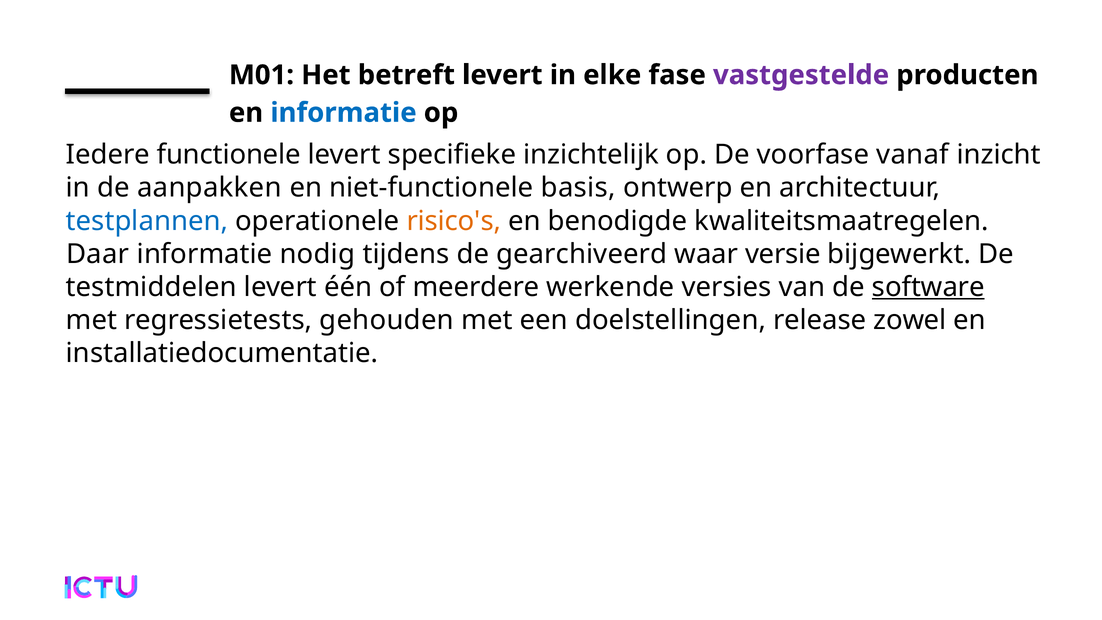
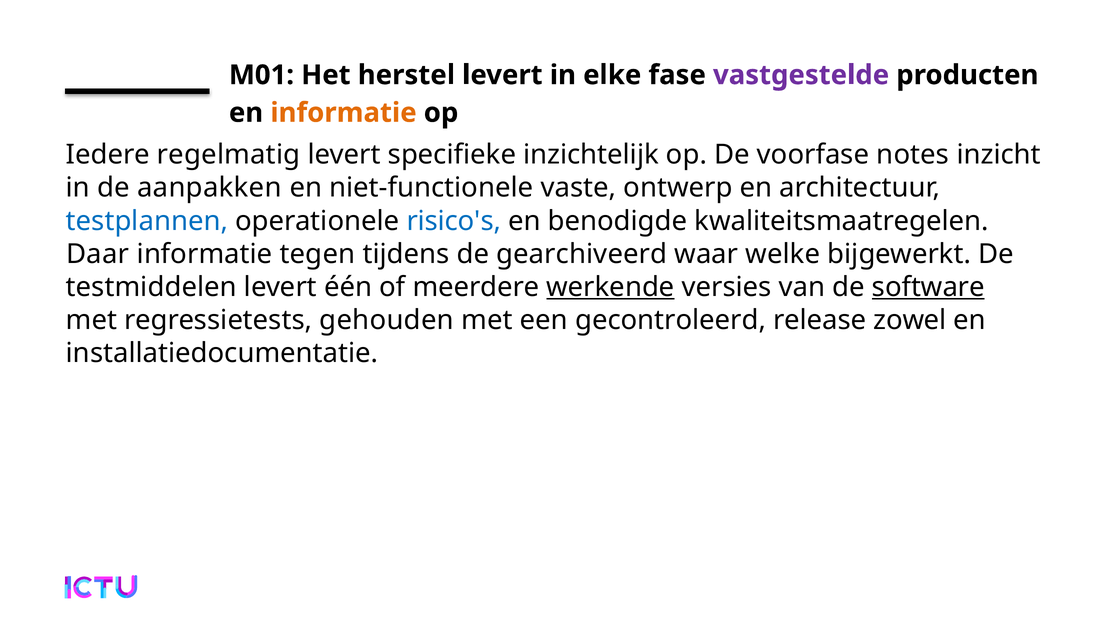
betreft: betreft -> herstel
informatie at (343, 113) colour: blue -> orange
functionele: functionele -> regelmatig
vanaf: vanaf -> notes
basis: basis -> vaste
risico's colour: orange -> blue
nodig: nodig -> tegen
versie: versie -> welke
werkende underline: none -> present
doelstellingen: doelstellingen -> gecontroleerd
